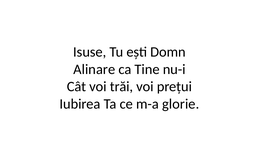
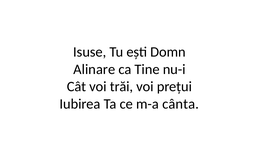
glorie: glorie -> cânta
